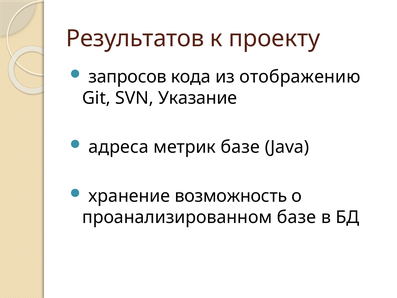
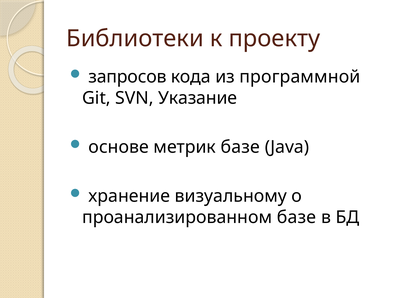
Результатов: Результатов -> Библиотеки
отображению: отображению -> программной
адреса: адреса -> основе
возможность: возможность -> визуальному
